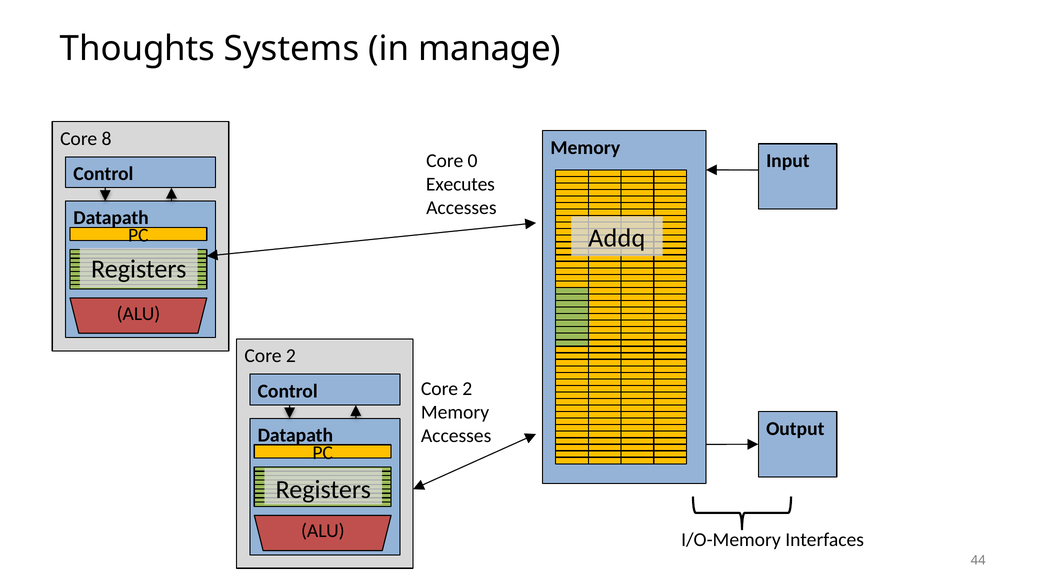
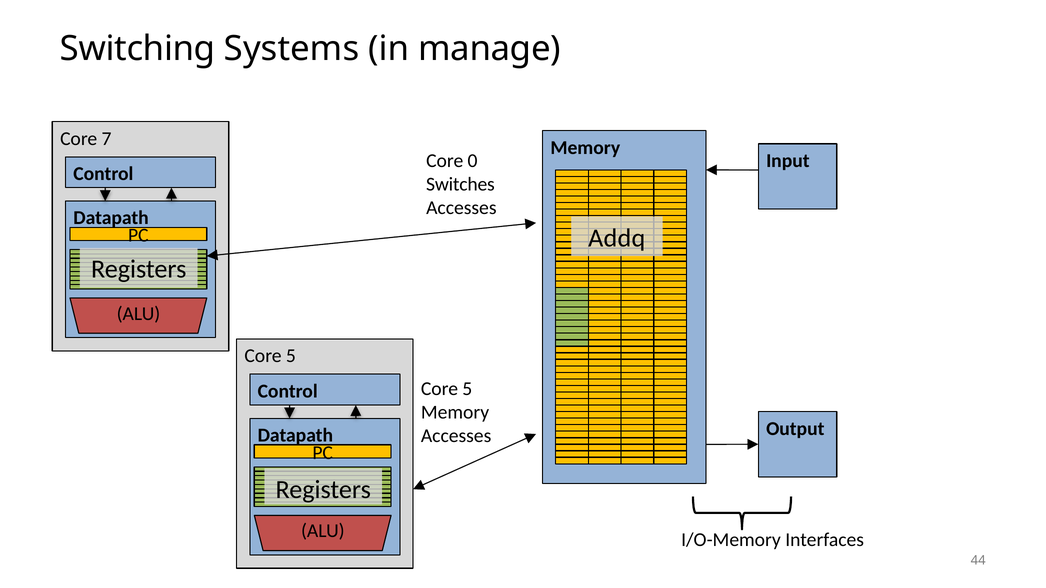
Thoughts: Thoughts -> Switching
8: 8 -> 7
Executes: Executes -> Switches
2 at (291, 356): 2 -> 5
2 at (467, 389): 2 -> 5
